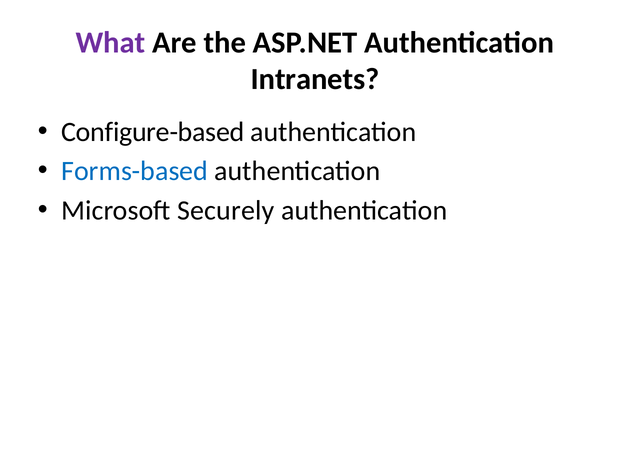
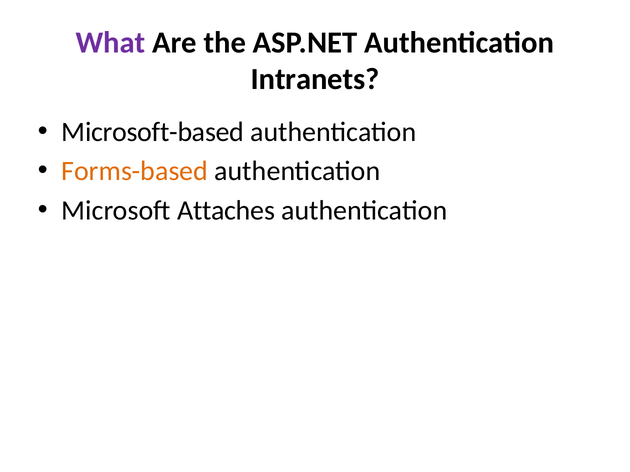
Configure-based: Configure-based -> Microsoft-based
Forms-based colour: blue -> orange
Securely: Securely -> Attaches
